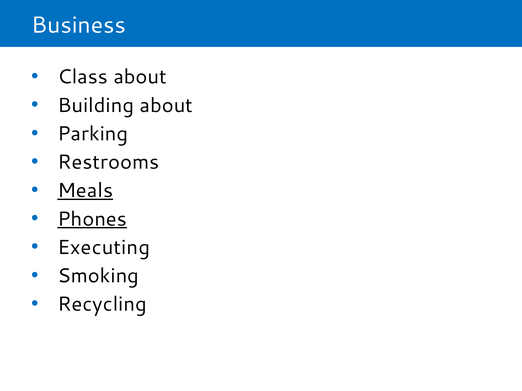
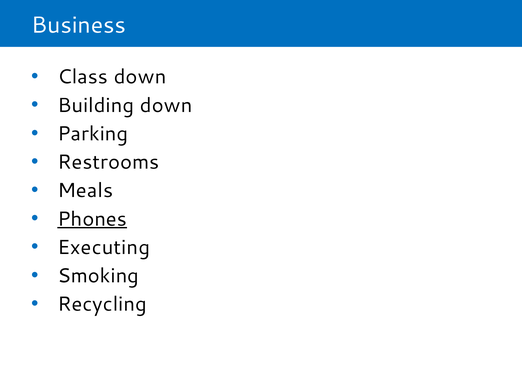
Class about: about -> down
Building about: about -> down
Meals underline: present -> none
